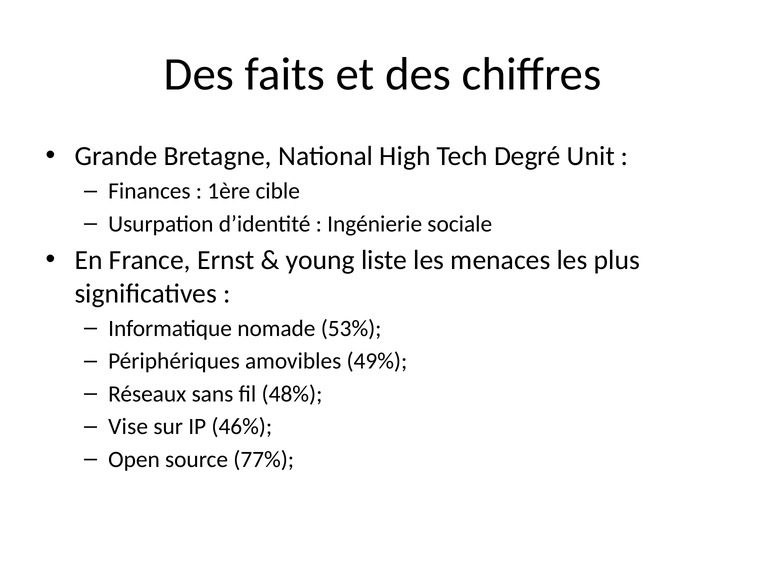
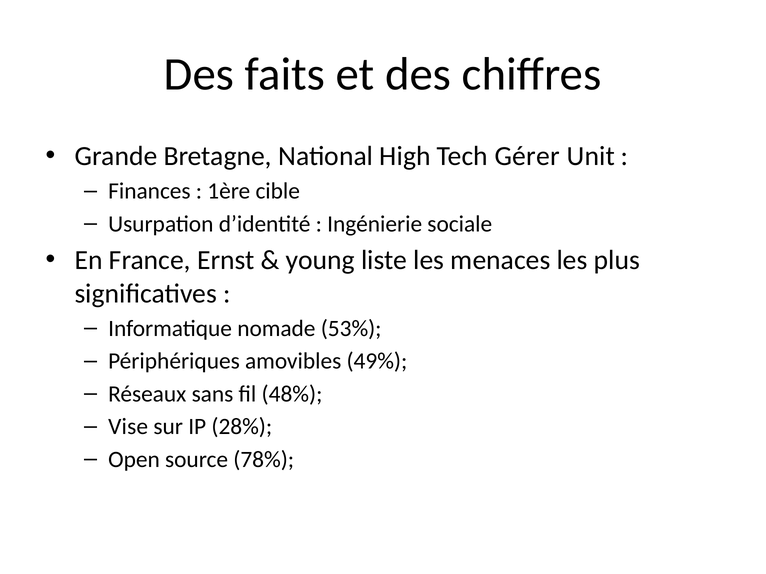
Degré: Degré -> Gérer
46%: 46% -> 28%
77%: 77% -> 78%
